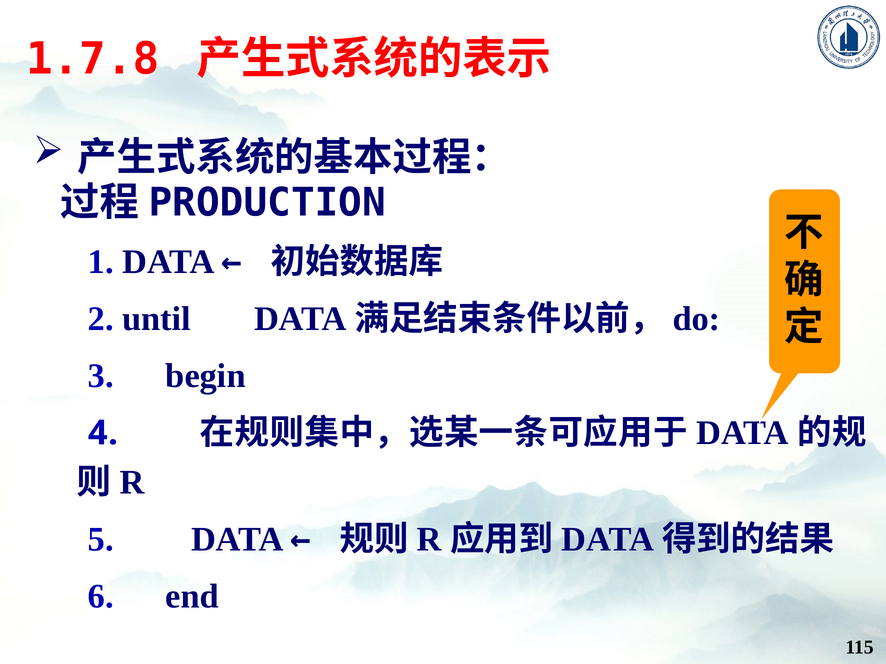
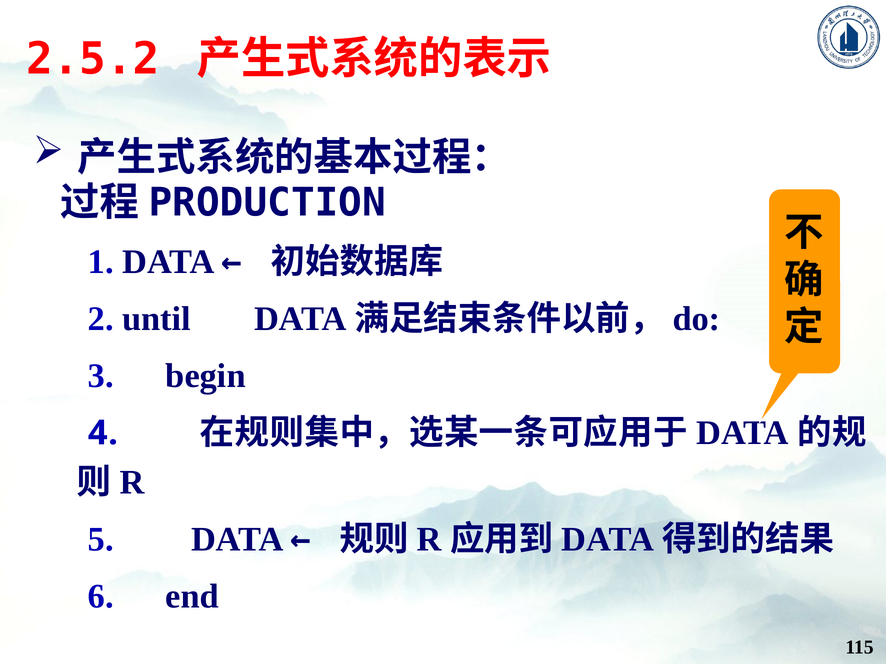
1.7.8: 1.7.8 -> 2.5.2
